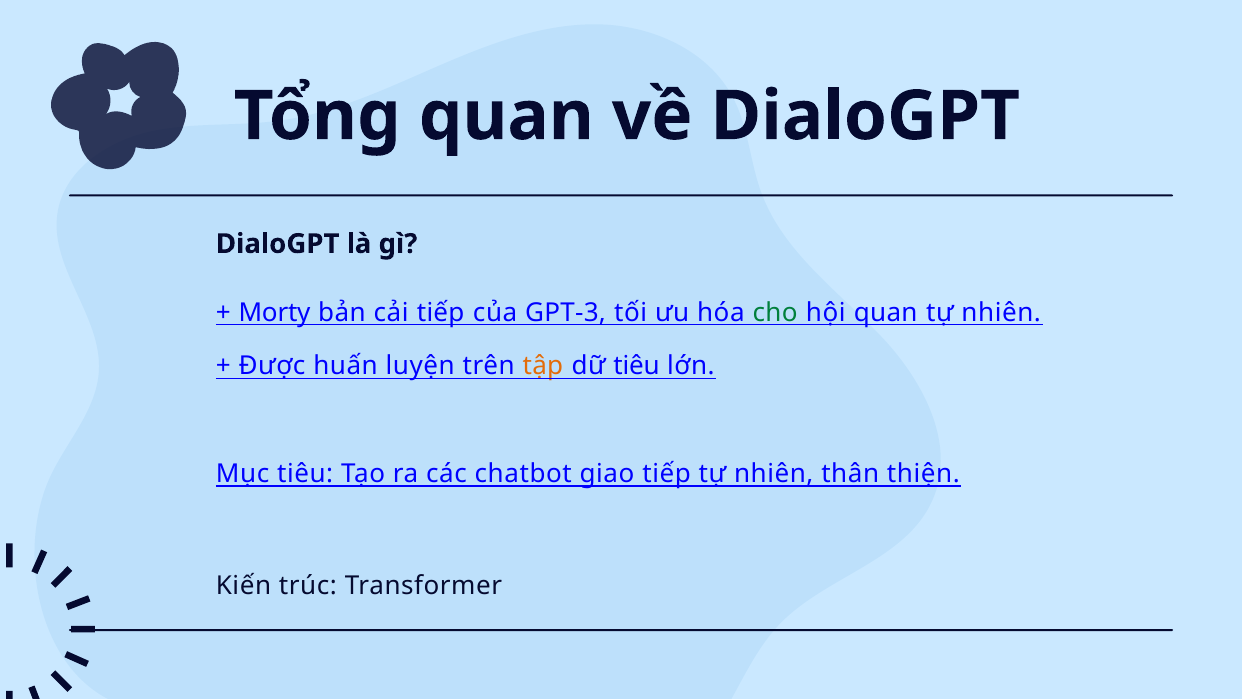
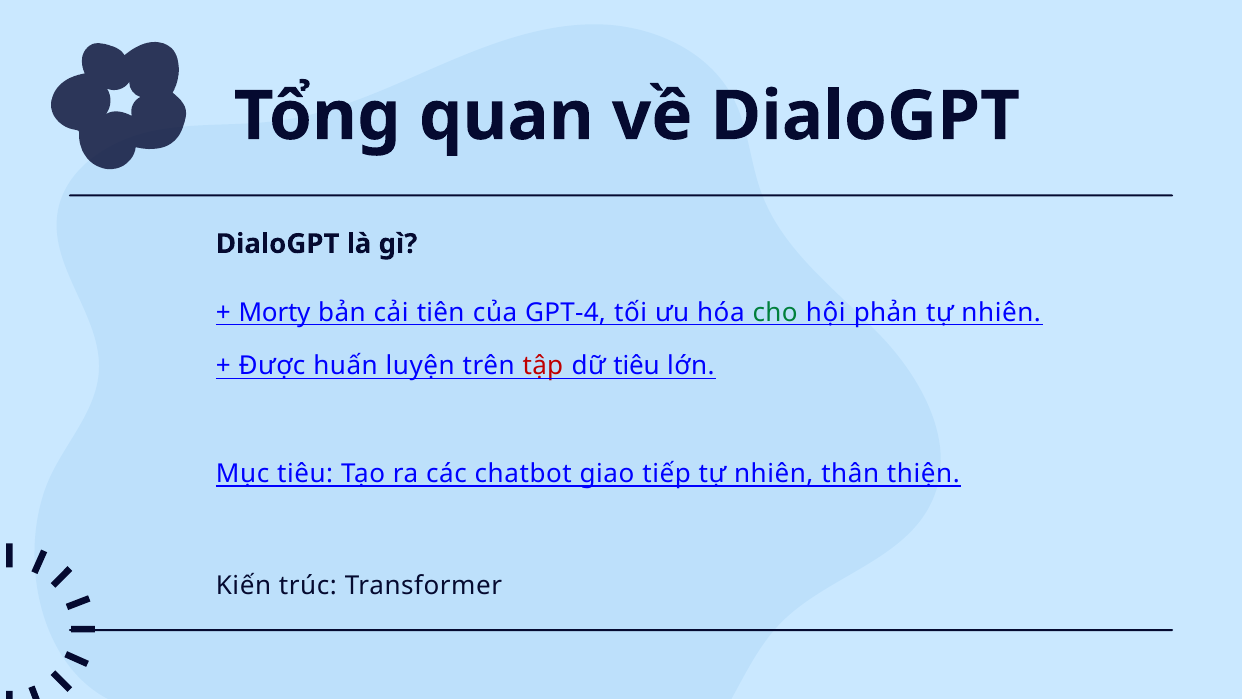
cải tiếp: tiếp -> tiên
GPT-3: GPT-3 -> GPT-4
quan: quan -> phản
tập colour: orange -> red
